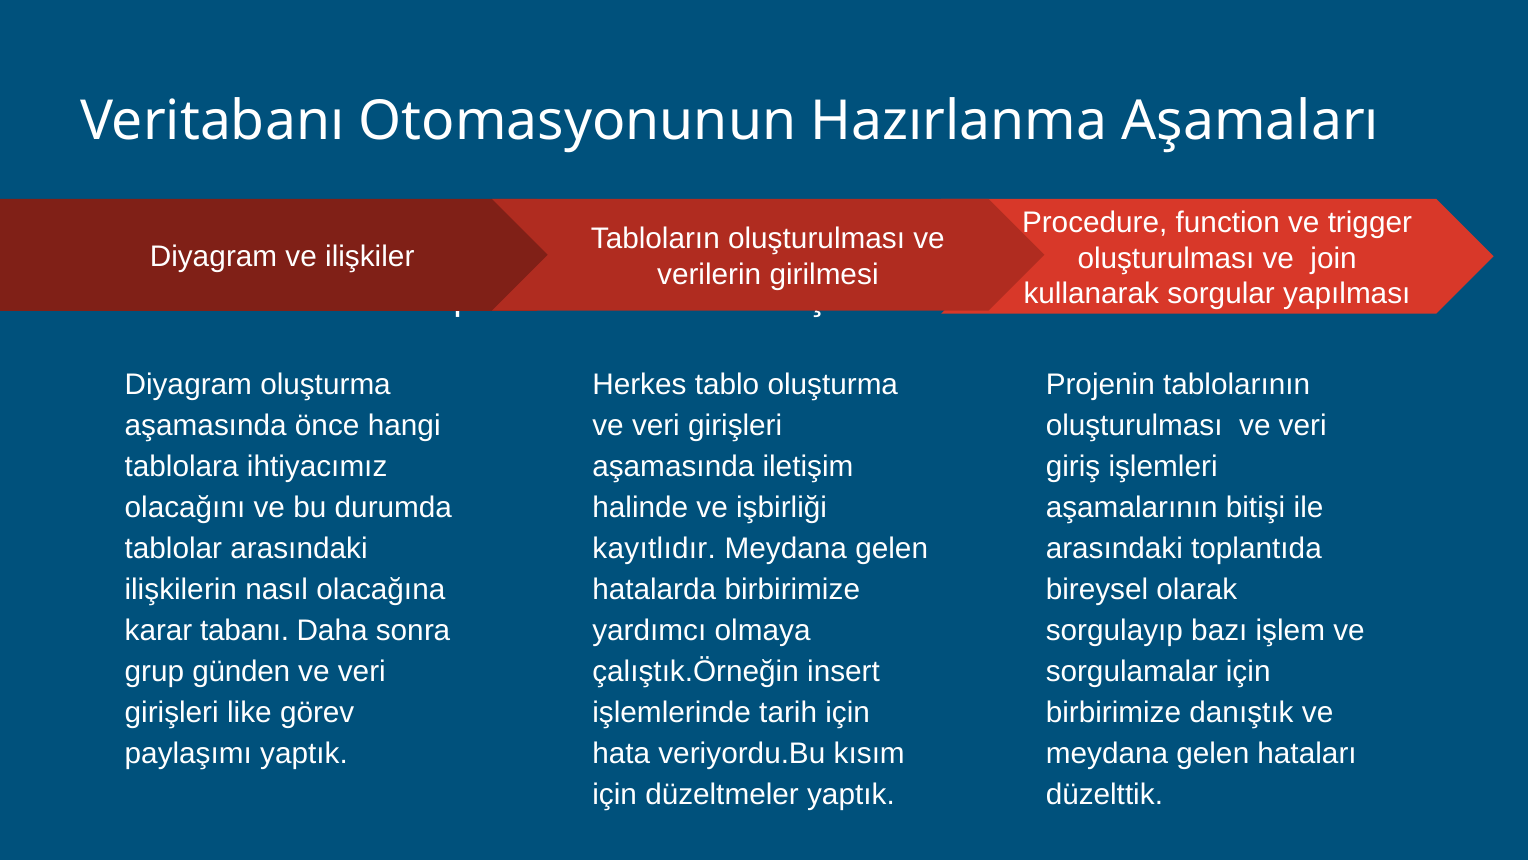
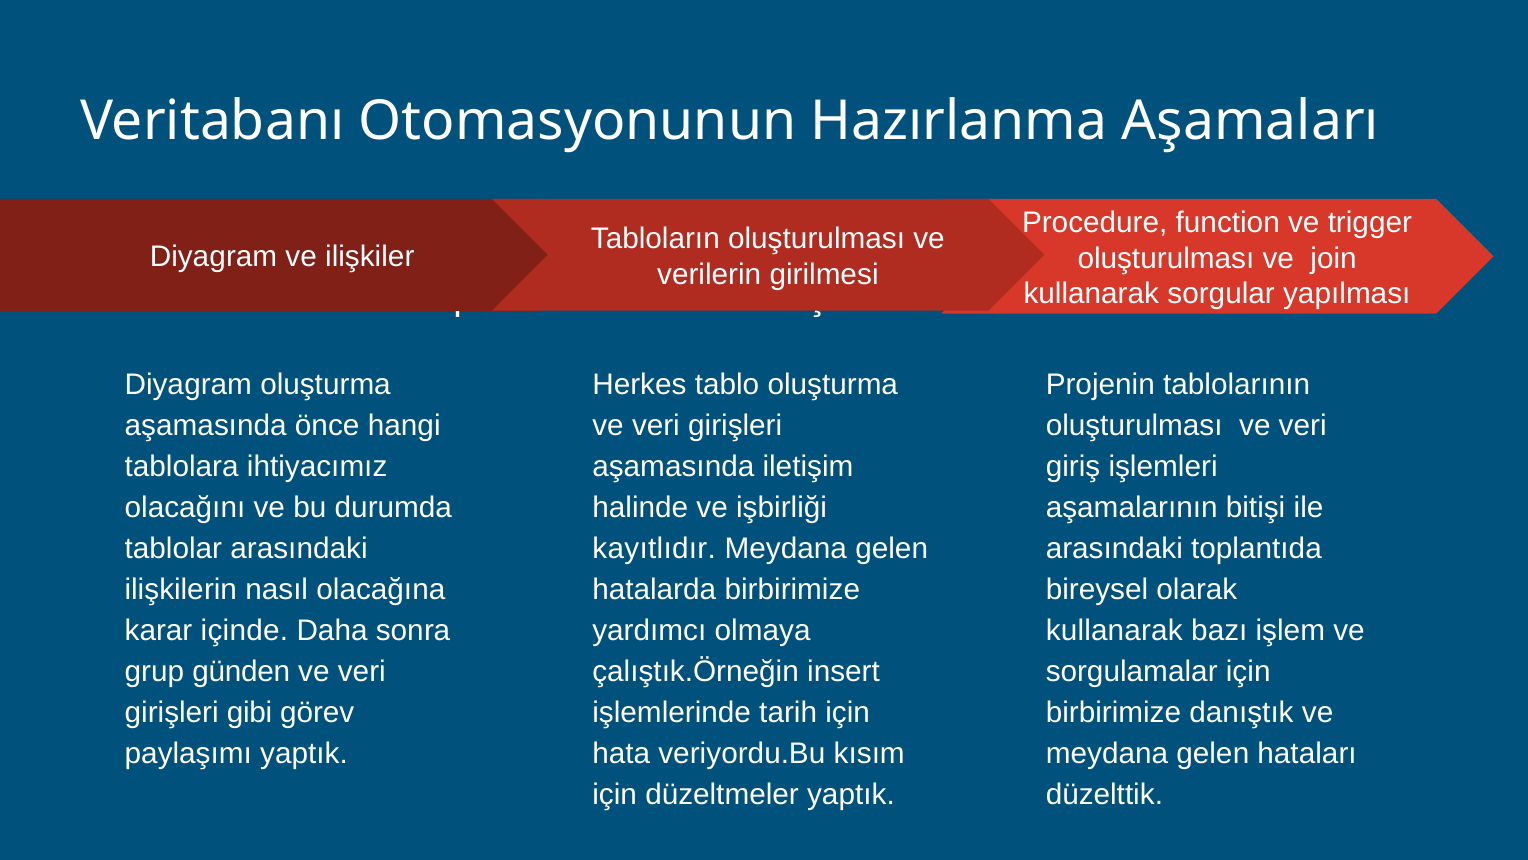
karar tabanı: tabanı -> içinde
sorgulayıp at (1114, 630): sorgulayıp -> kullanarak
like: like -> gibi
